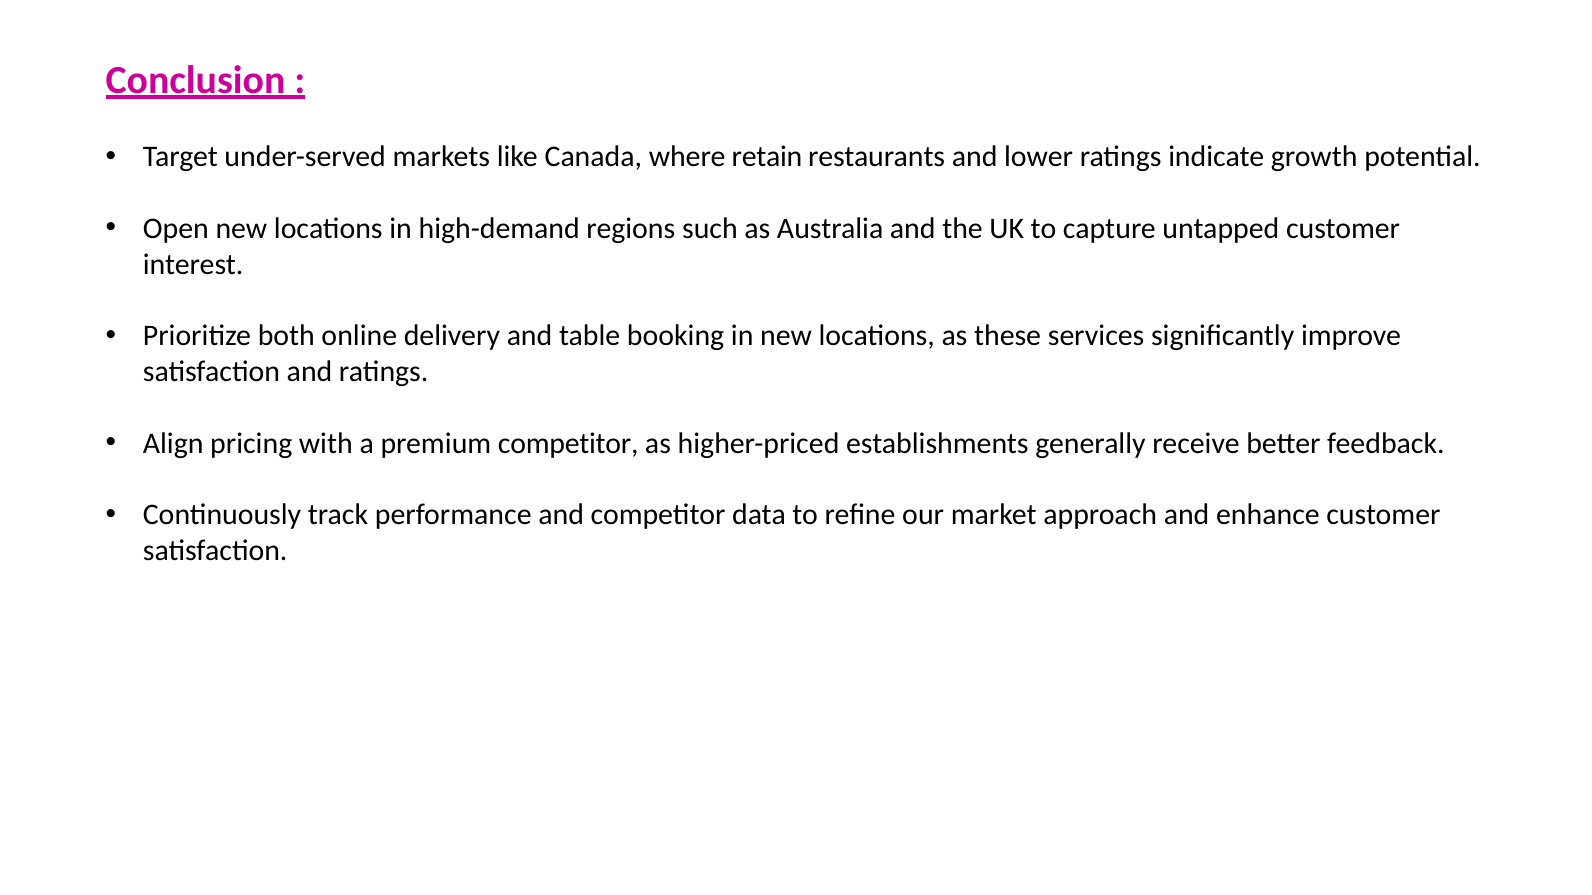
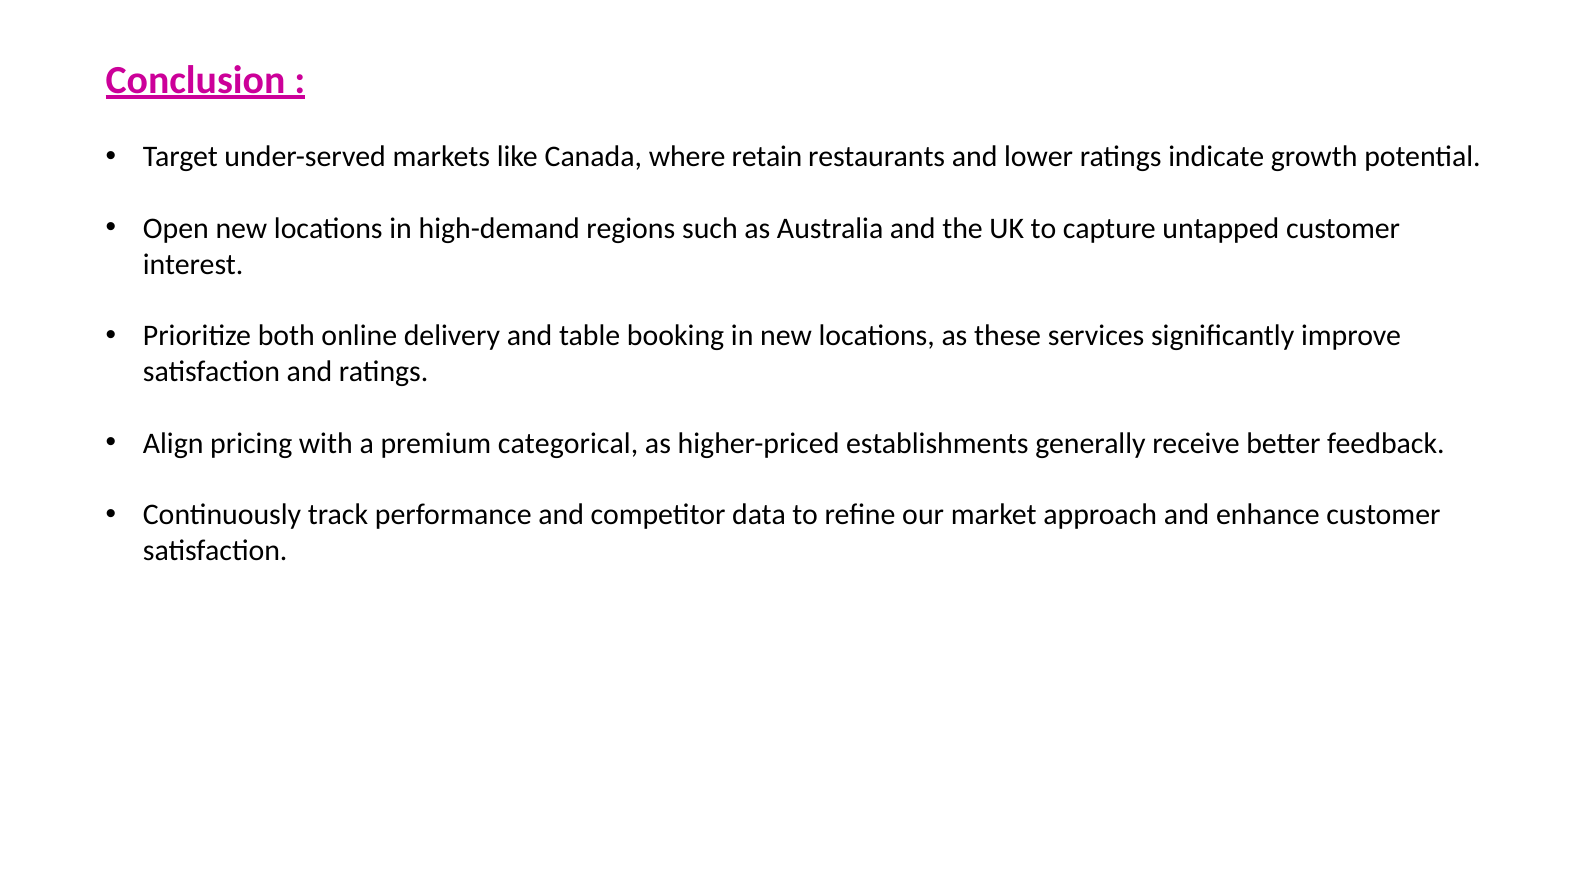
premium competitor: competitor -> categorical
